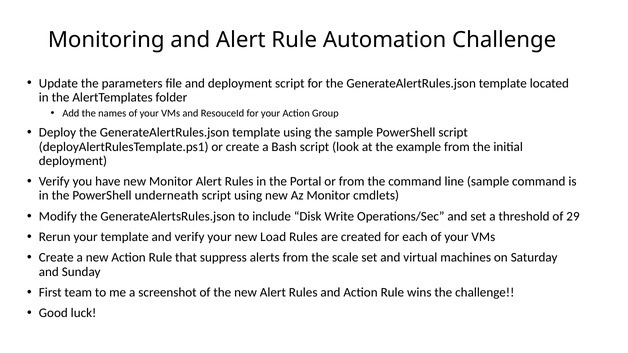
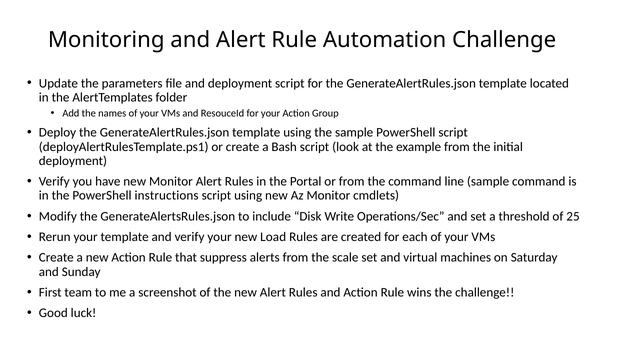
underneath: underneath -> instructions
29: 29 -> 25
